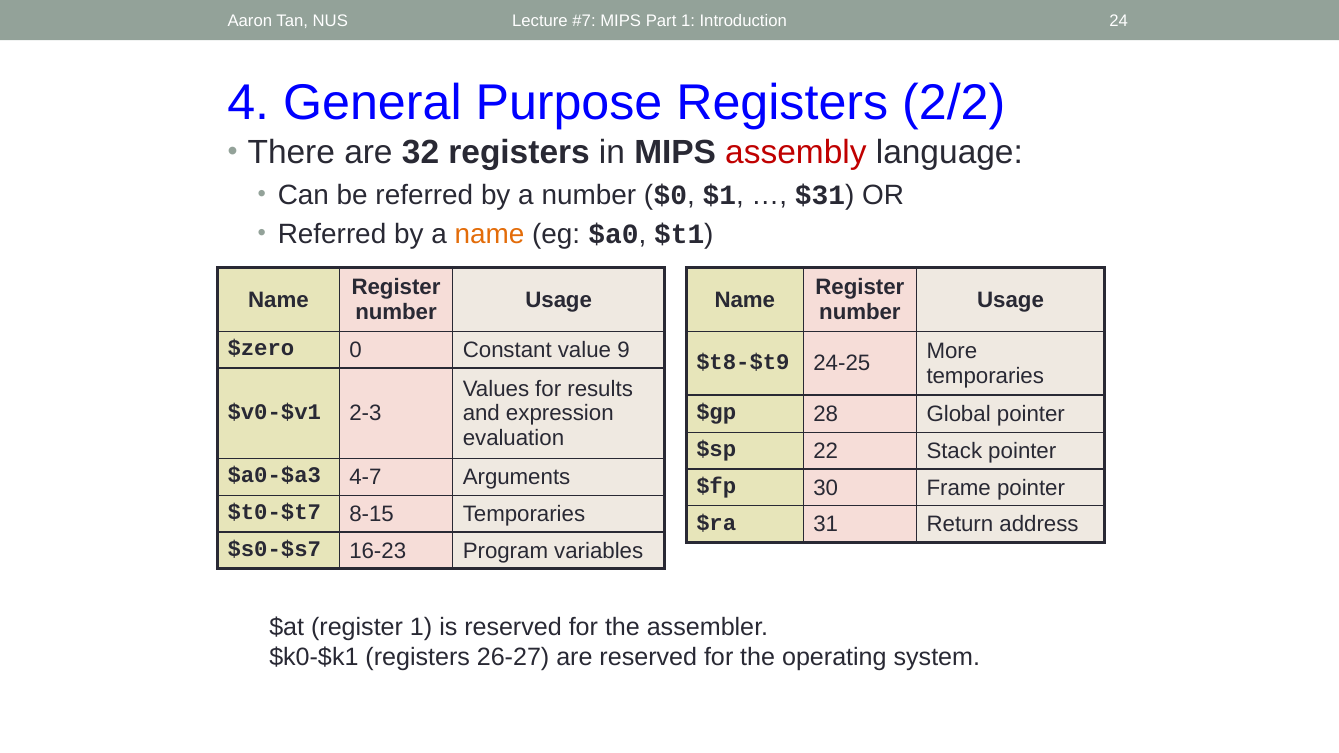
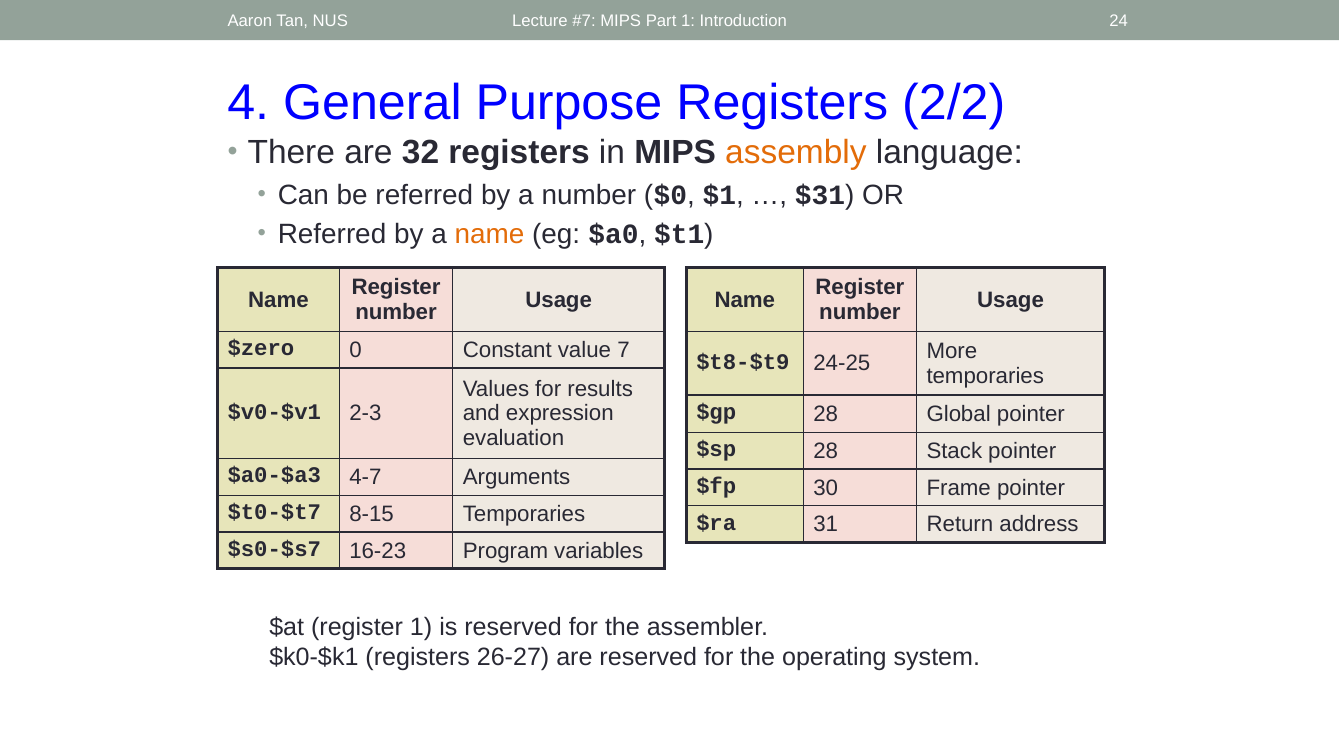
assembly colour: red -> orange
9: 9 -> 7
$sp 22: 22 -> 28
